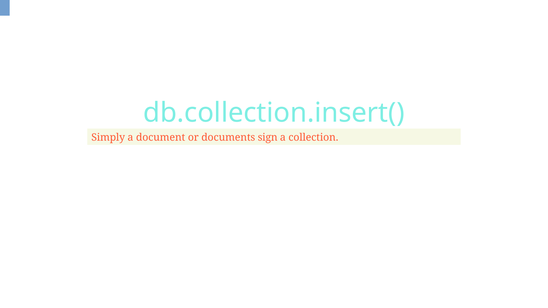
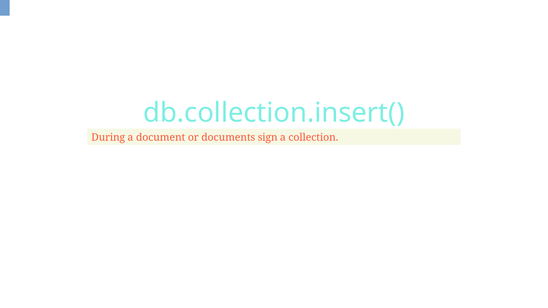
Simply: Simply -> During
